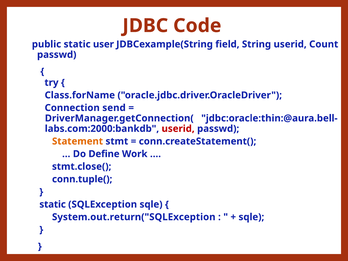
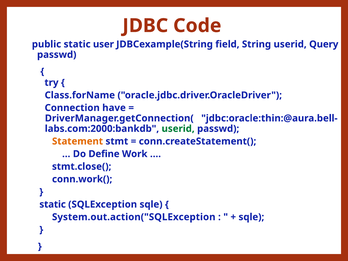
Count: Count -> Query
send: send -> have
userid at (178, 129) colour: red -> green
conn.tuple(: conn.tuple( -> conn.work(
System.out.return("SQLException: System.out.return("SQLException -> System.out.action("SQLException
